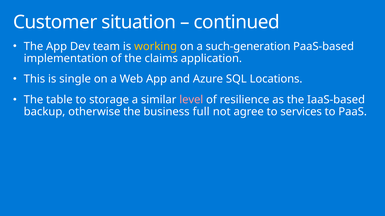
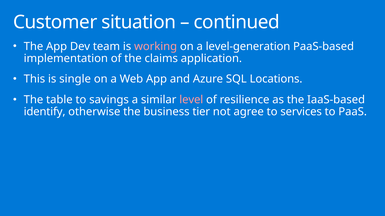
working colour: yellow -> pink
such-generation: such-generation -> level-generation
storage: storage -> savings
backup: backup -> identify
full: full -> tier
